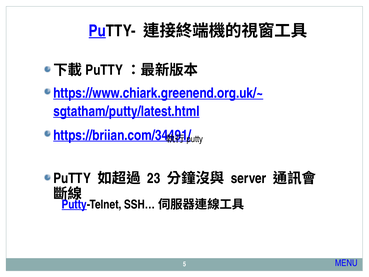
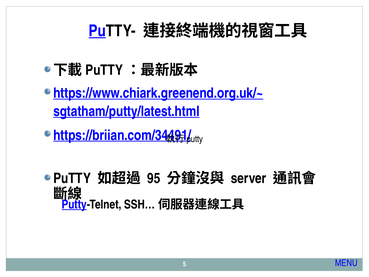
23: 23 -> 95
